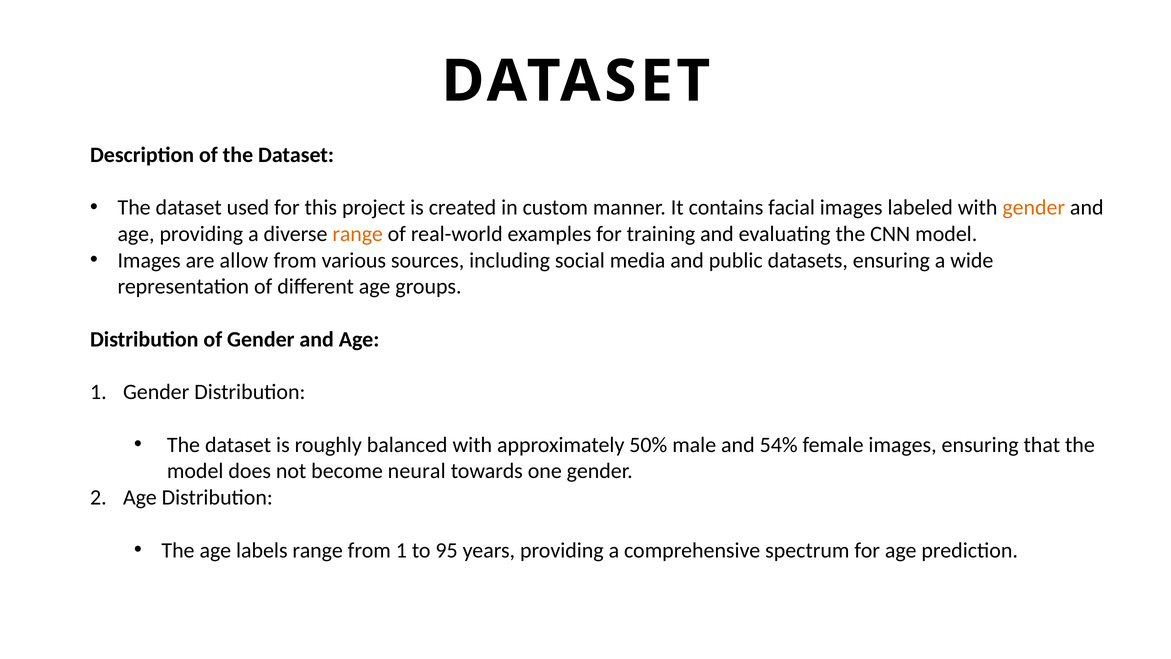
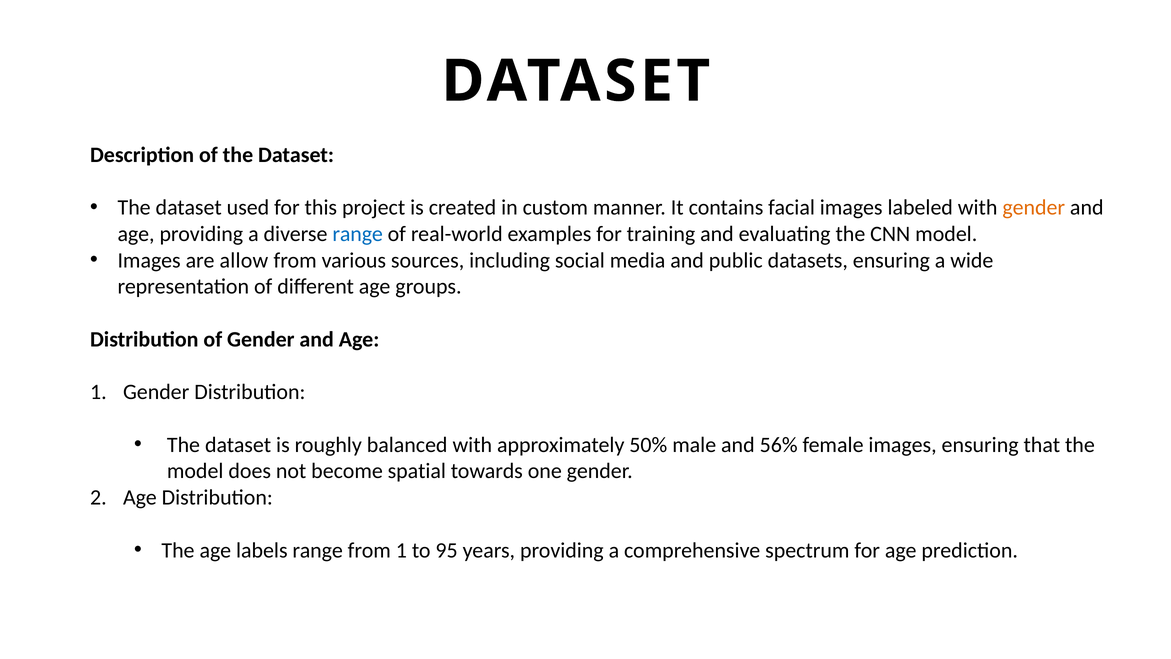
range at (358, 234) colour: orange -> blue
54%: 54% -> 56%
neural: neural -> spatial
